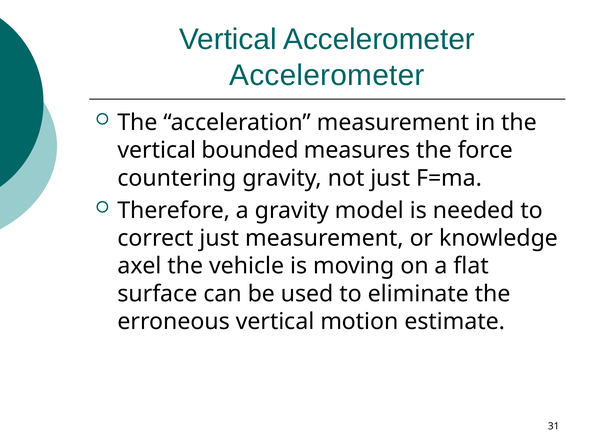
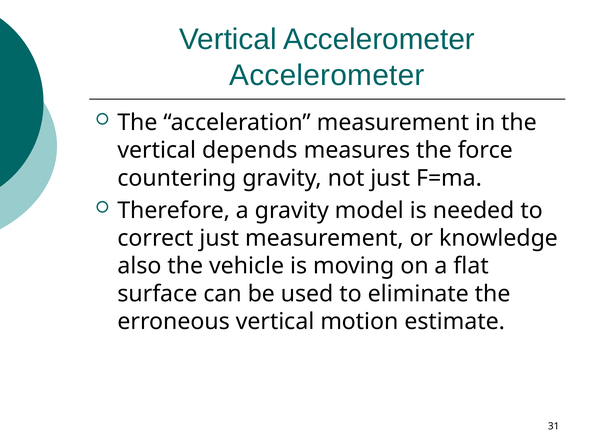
bounded: bounded -> depends
axel: axel -> also
